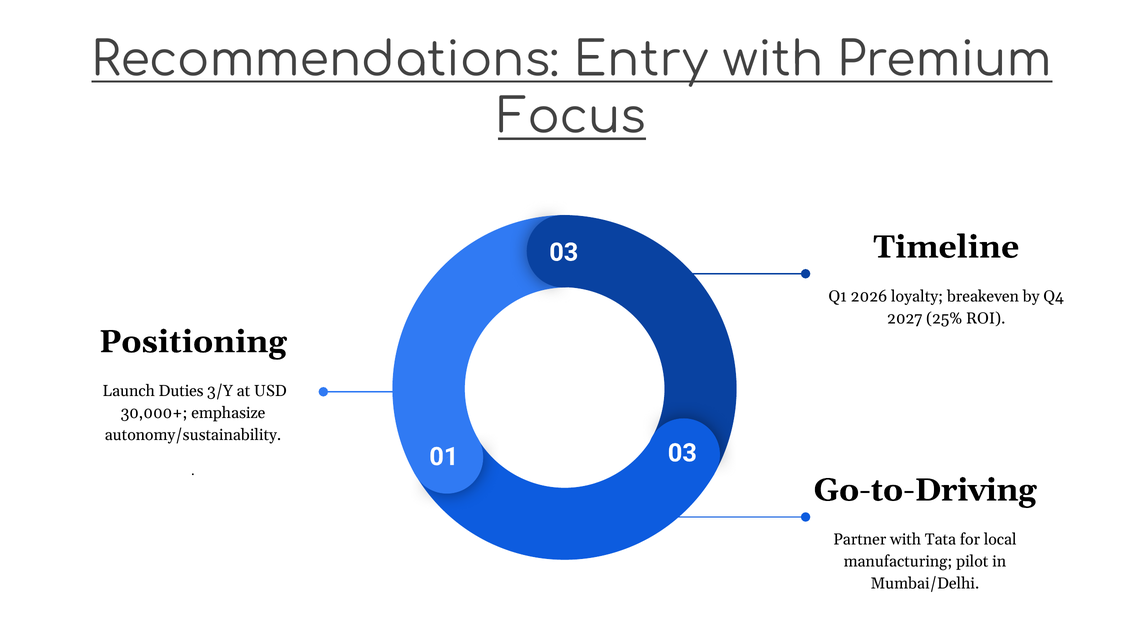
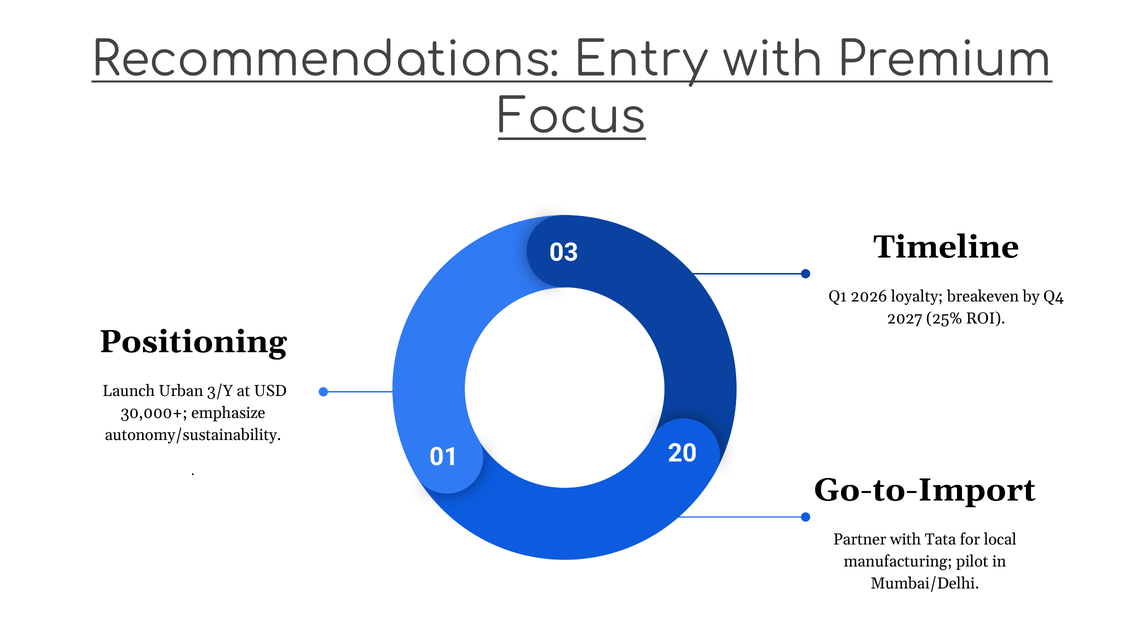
Duties: Duties -> Urban
01 03: 03 -> 20
Go-to-Driving: Go-to-Driving -> Go-to-Import
